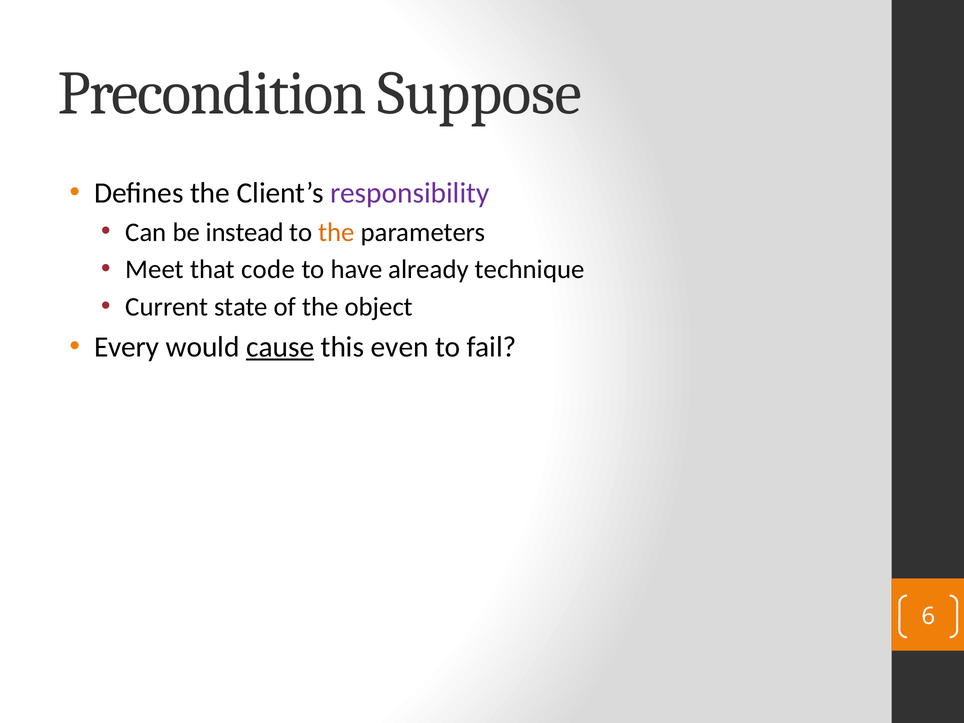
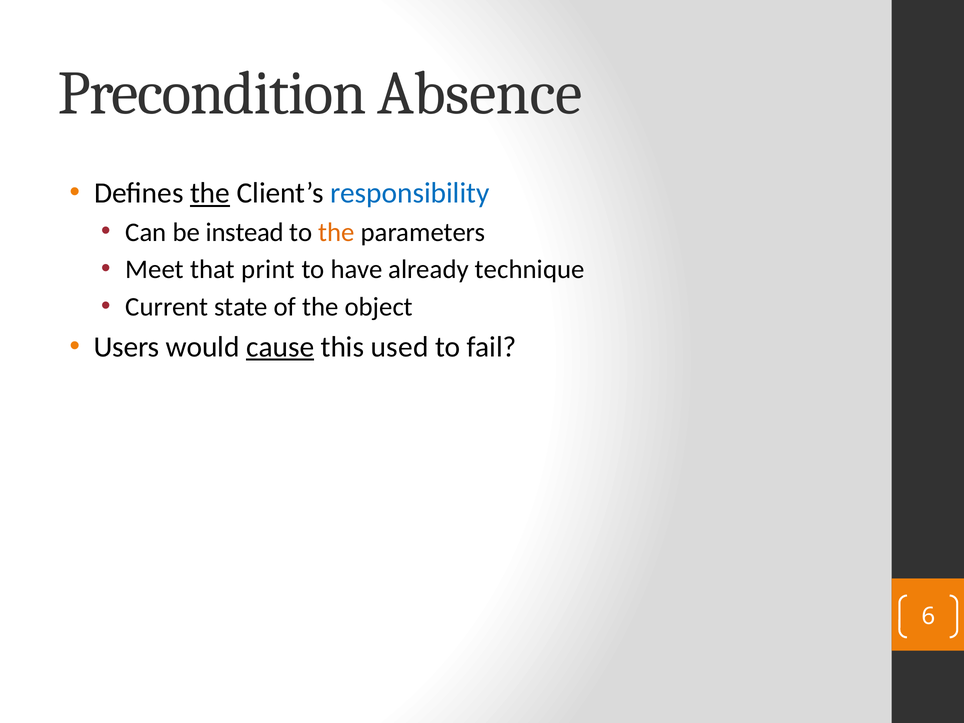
Suppose: Suppose -> Absence
the at (210, 193) underline: none -> present
responsibility colour: purple -> blue
code: code -> print
Every: Every -> Users
even: even -> used
